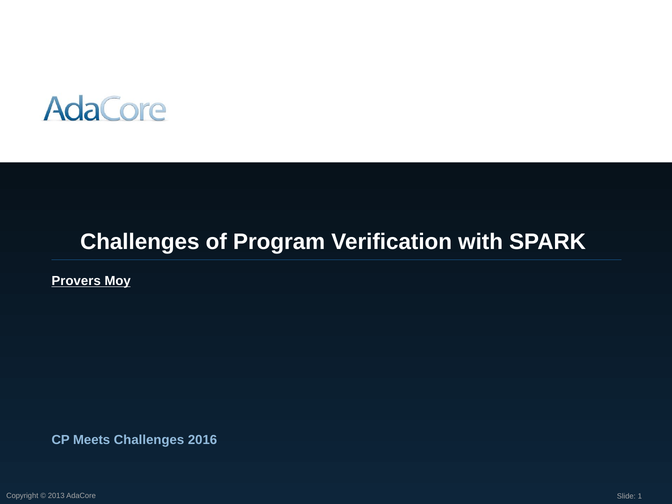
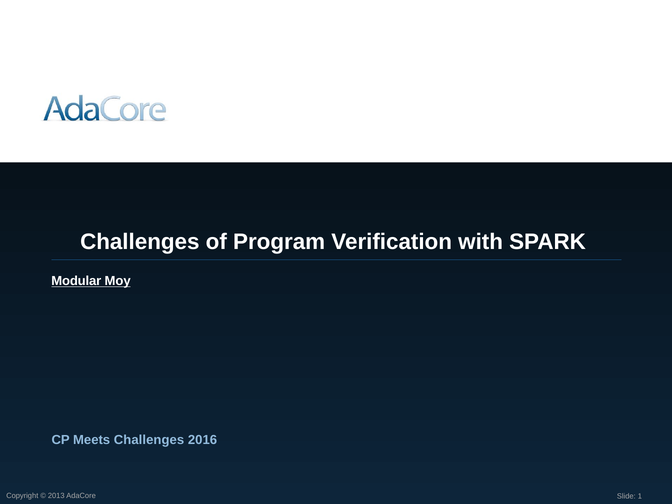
Provers: Provers -> Modular
